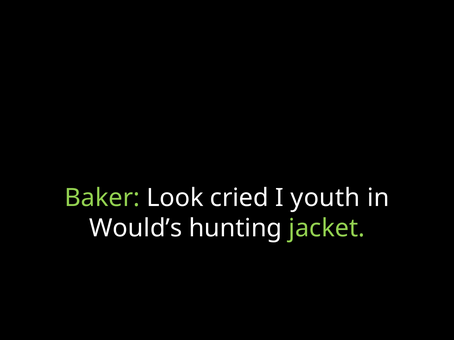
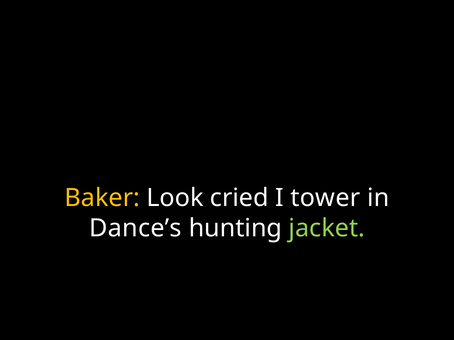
Baker colour: light green -> yellow
youth: youth -> tower
Would’s: Would’s -> Dance’s
